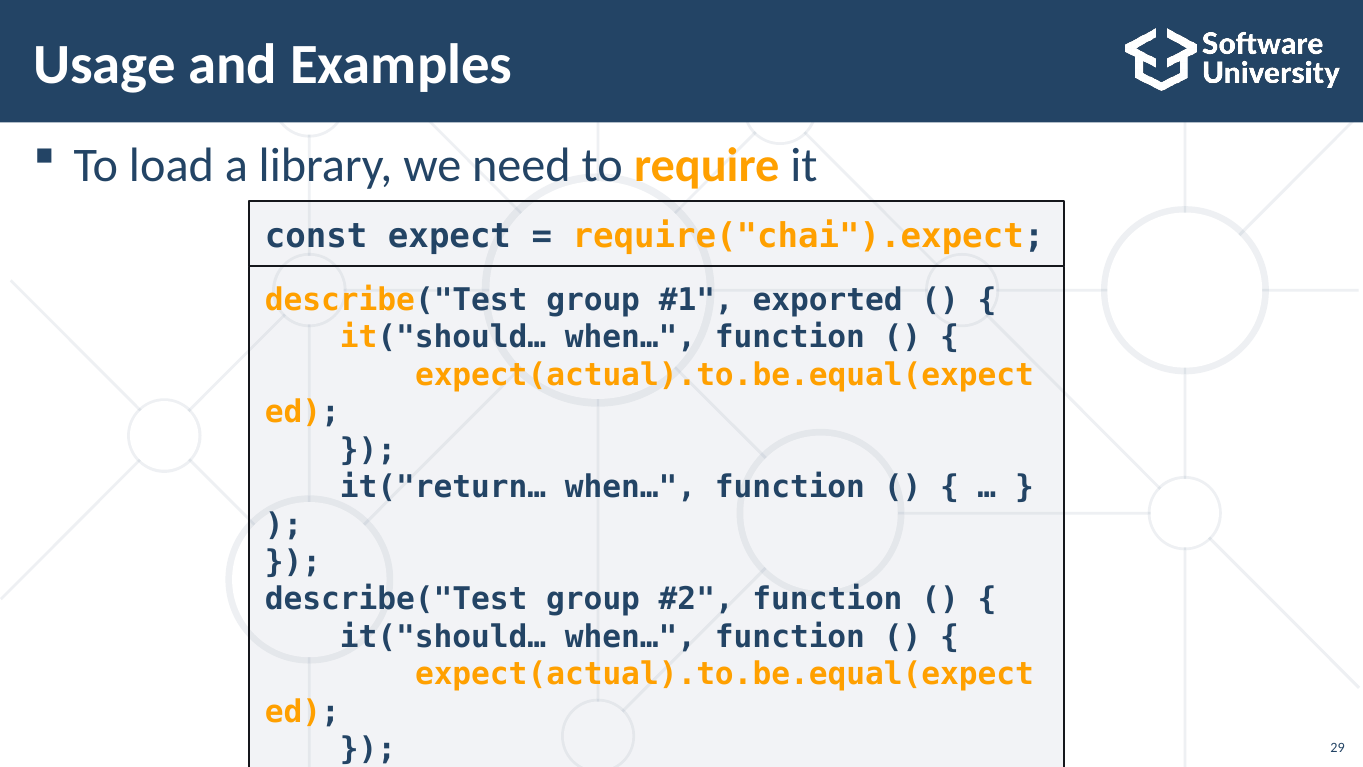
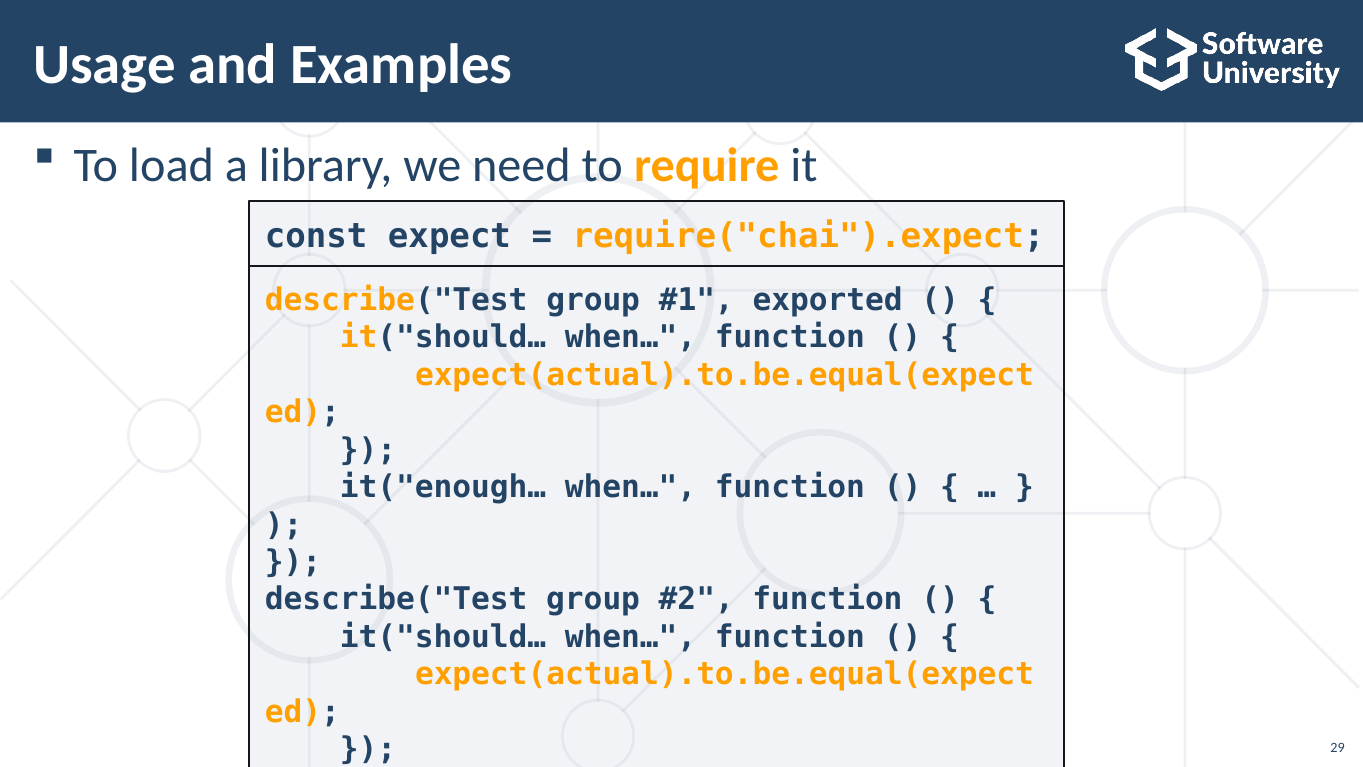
it("return…: it("return… -> it("enough…
